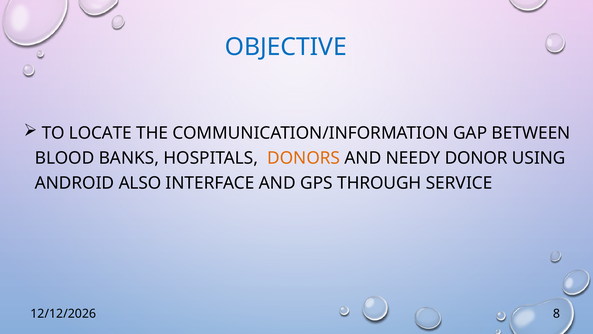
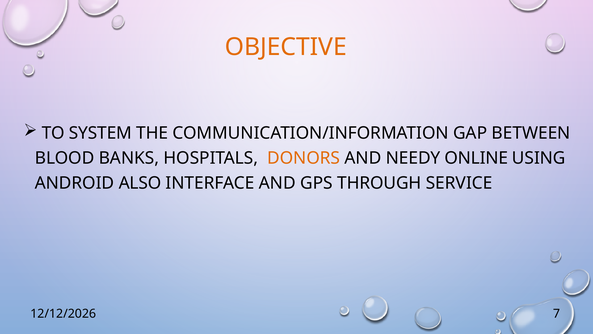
OBJECTIVE colour: blue -> orange
LOCATE: LOCATE -> SYSTEM
DONOR: DONOR -> ONLINE
8: 8 -> 7
